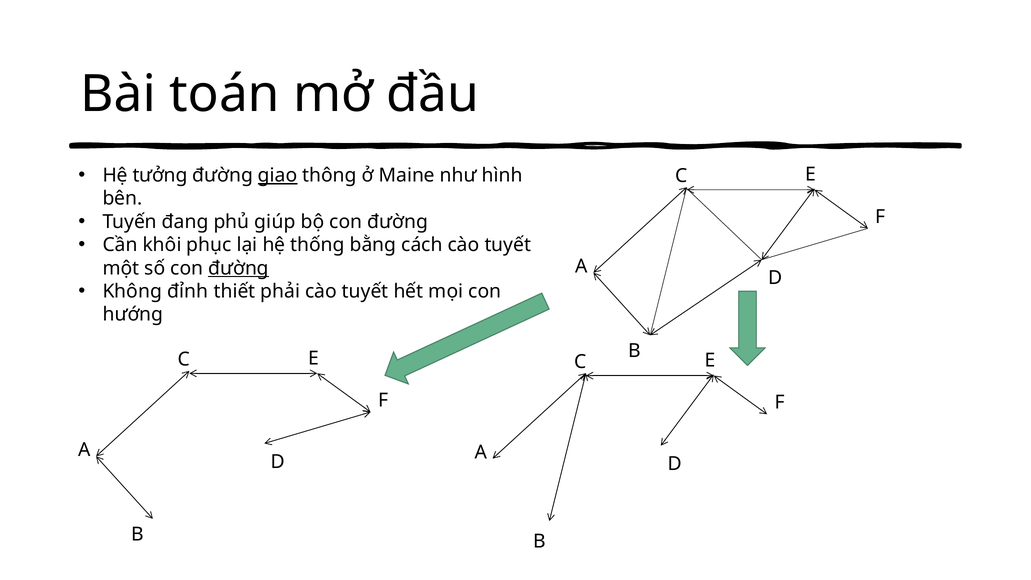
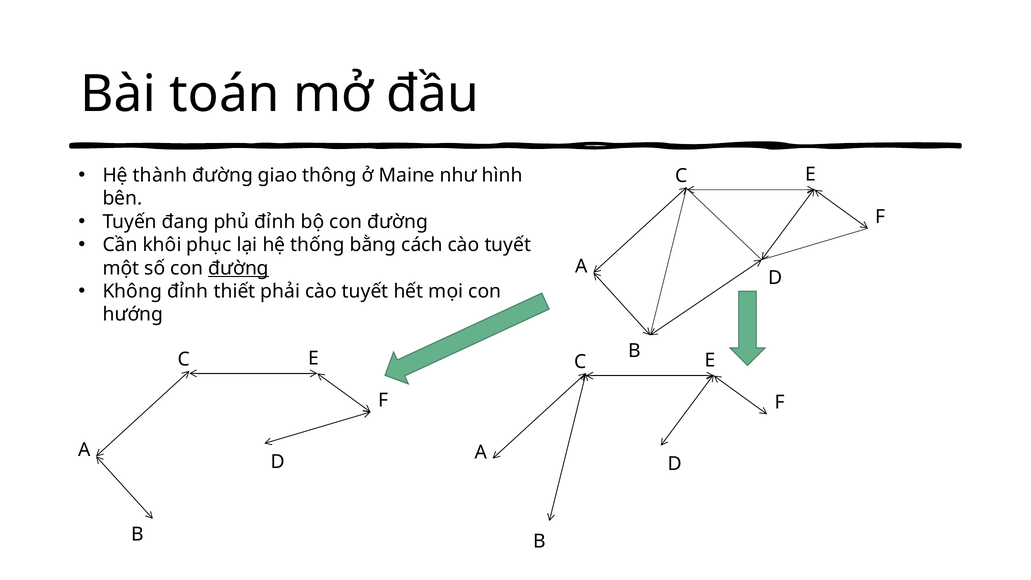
tưởng: tưởng -> thành
giao underline: present -> none
phủ giúp: giúp -> đỉnh
